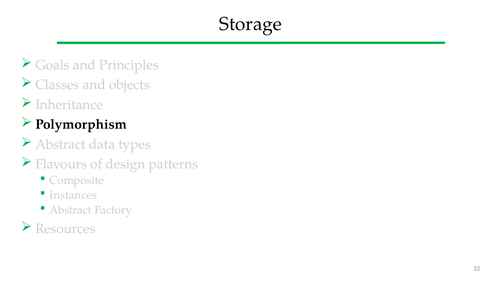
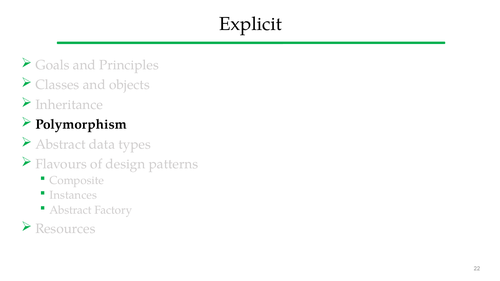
Storage: Storage -> Explicit
